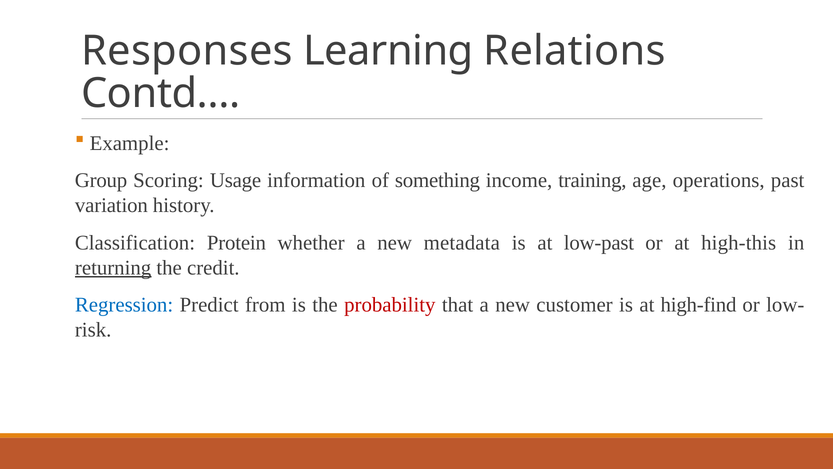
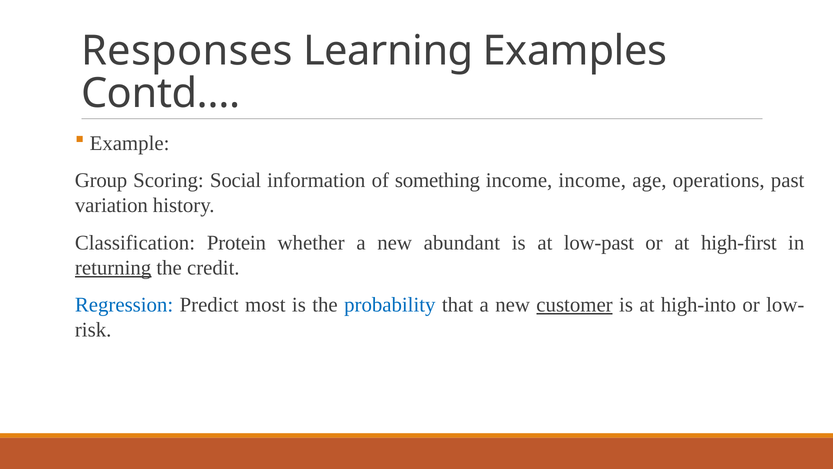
Relations: Relations -> Examples
Usage: Usage -> Social
income training: training -> income
metadata: metadata -> abundant
high-this: high-this -> high-first
from: from -> most
probability colour: red -> blue
customer underline: none -> present
high-find: high-find -> high-into
